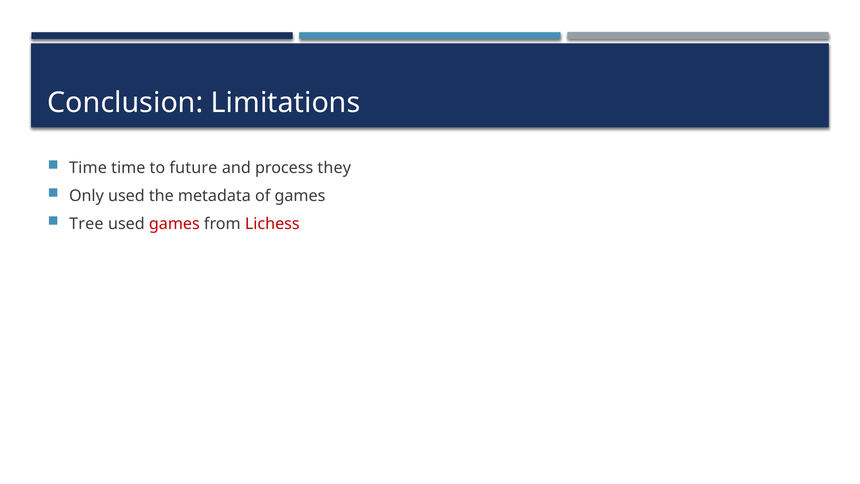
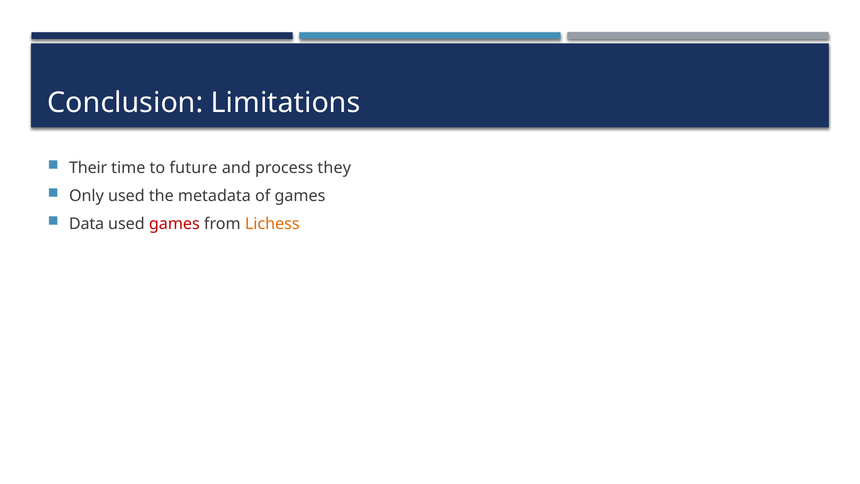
Time at (88, 168): Time -> Their
Tree: Tree -> Data
Lichess colour: red -> orange
